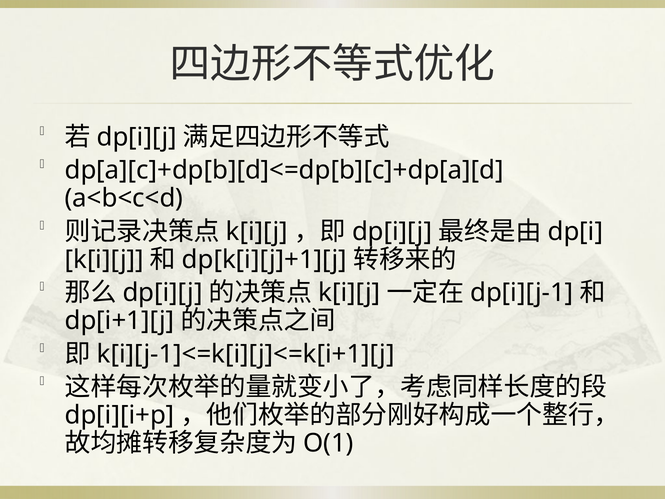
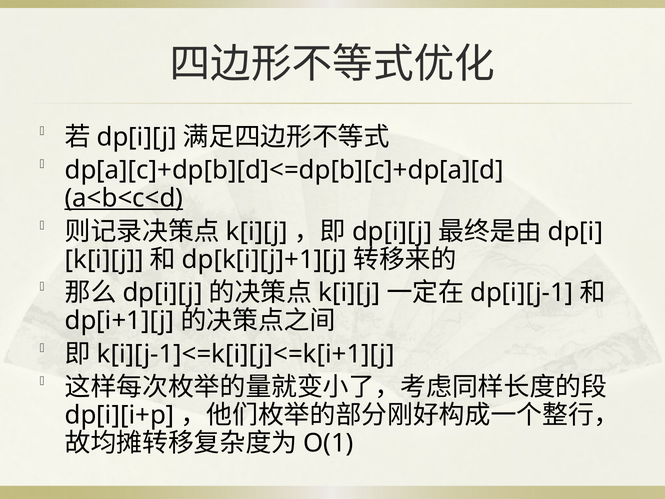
a<b<c<d underline: none -> present
